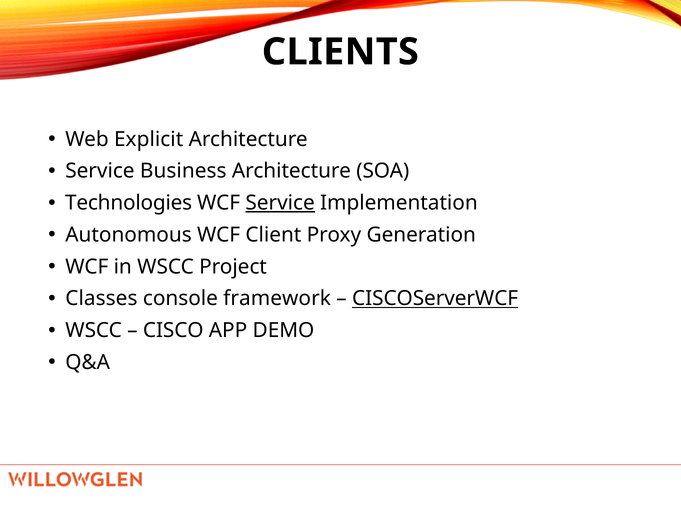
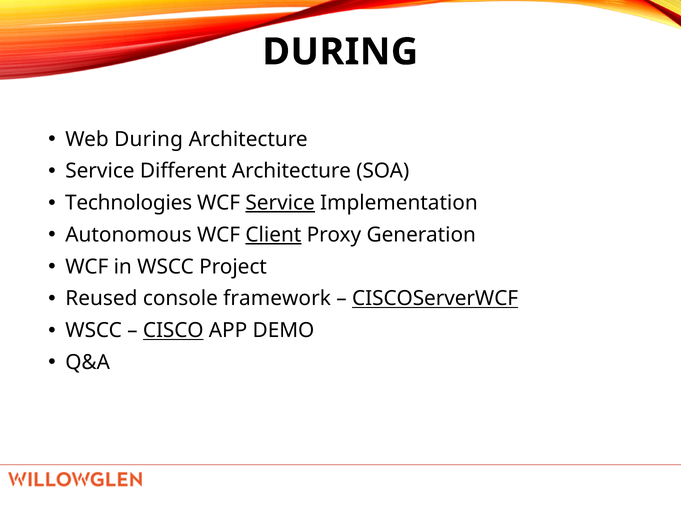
CLIENTS at (340, 52): CLIENTS -> DURING
Web Explicit: Explicit -> During
Business: Business -> Different
Client underline: none -> present
Classes: Classes -> Reused
CISCO underline: none -> present
